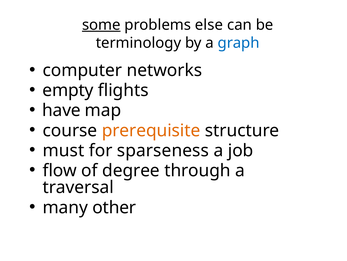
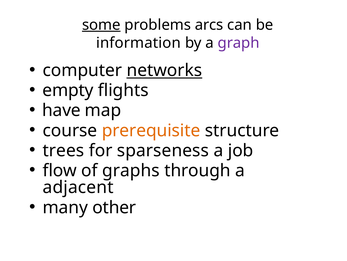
else: else -> arcs
terminology: terminology -> information
graph colour: blue -> purple
networks underline: none -> present
must: must -> trees
degree: degree -> graphs
traversal: traversal -> adjacent
